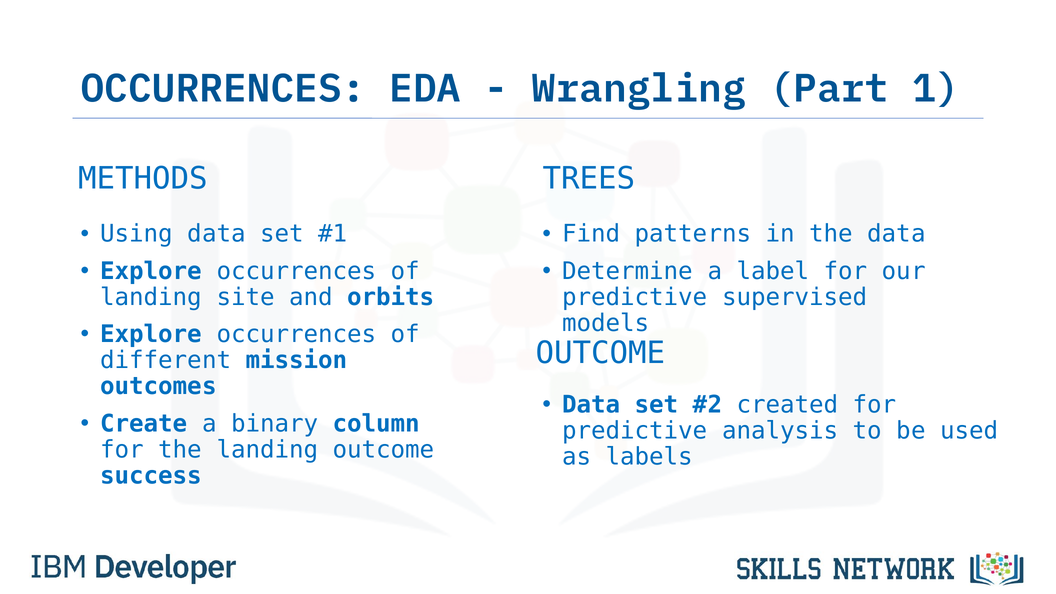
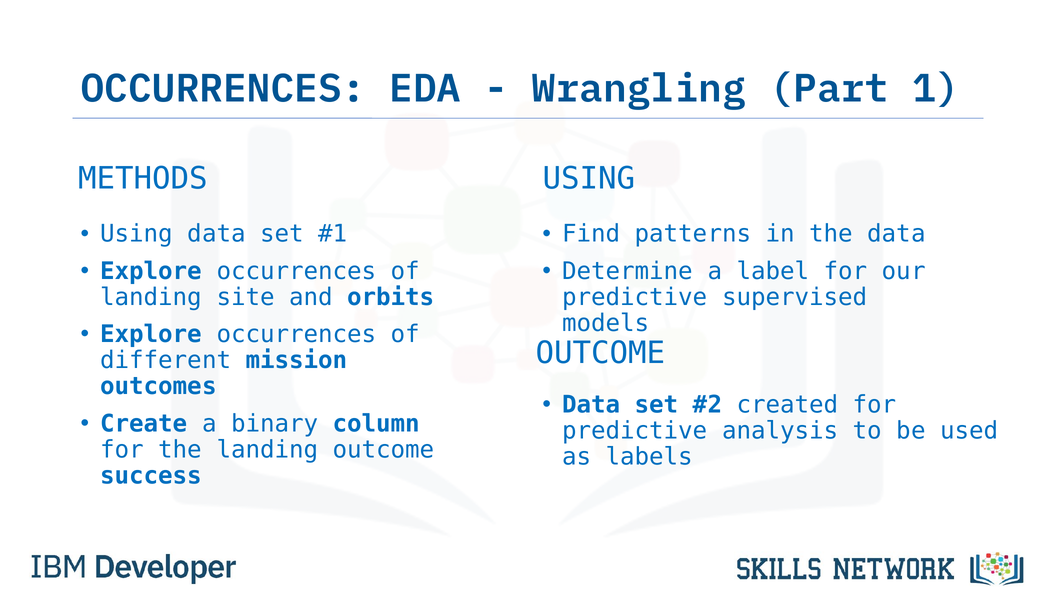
METHODS TREES: TREES -> USING
